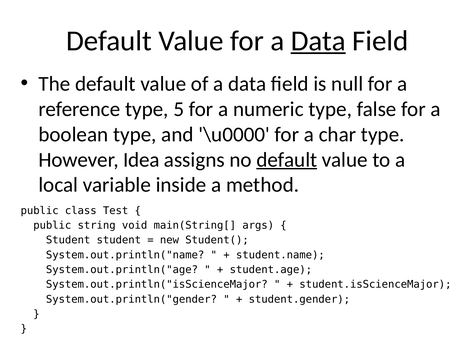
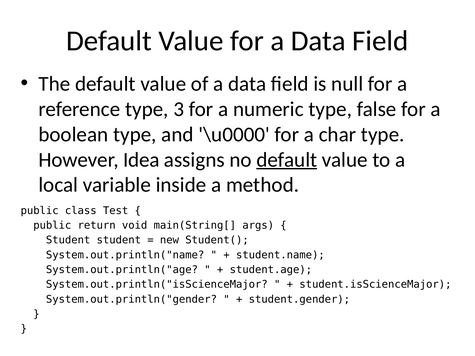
Data at (318, 41) underline: present -> none
5: 5 -> 3
string: string -> return
